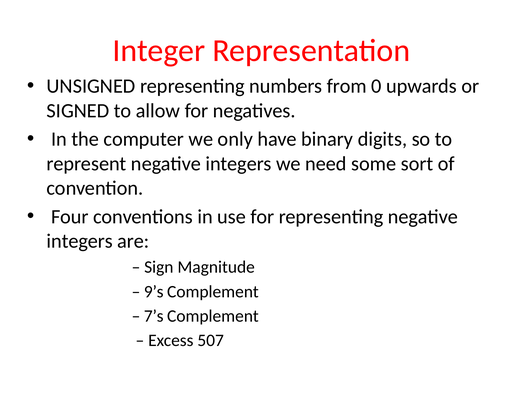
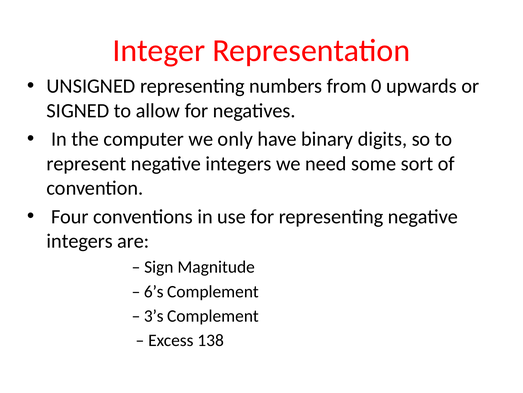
9’s: 9’s -> 6’s
7’s: 7’s -> 3’s
507: 507 -> 138
